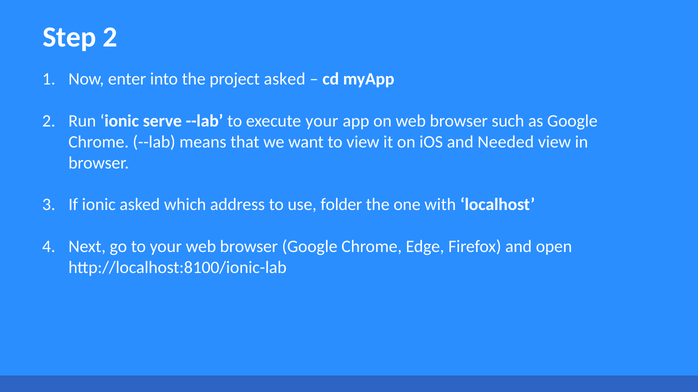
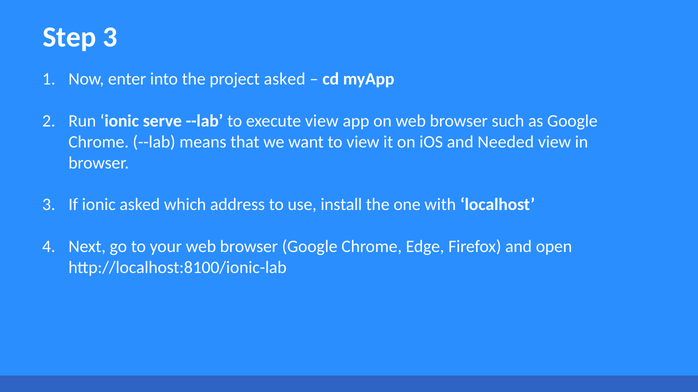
Step 2: 2 -> 3
execute your: your -> view
folder: folder -> install
